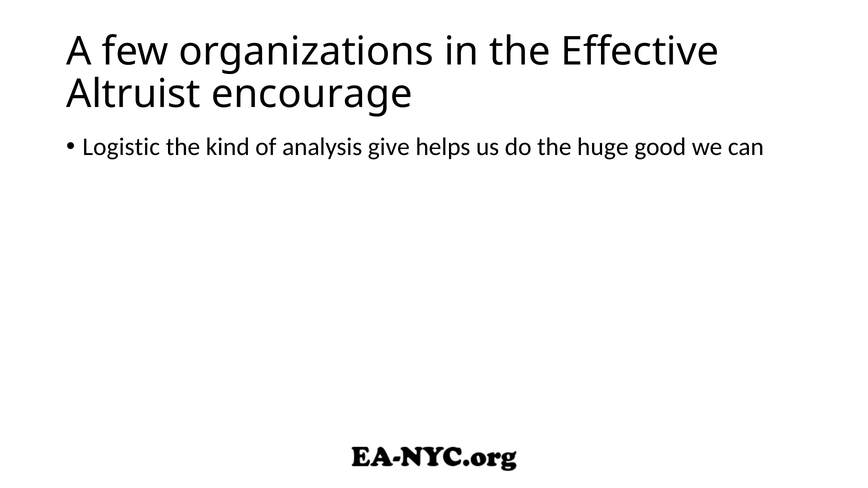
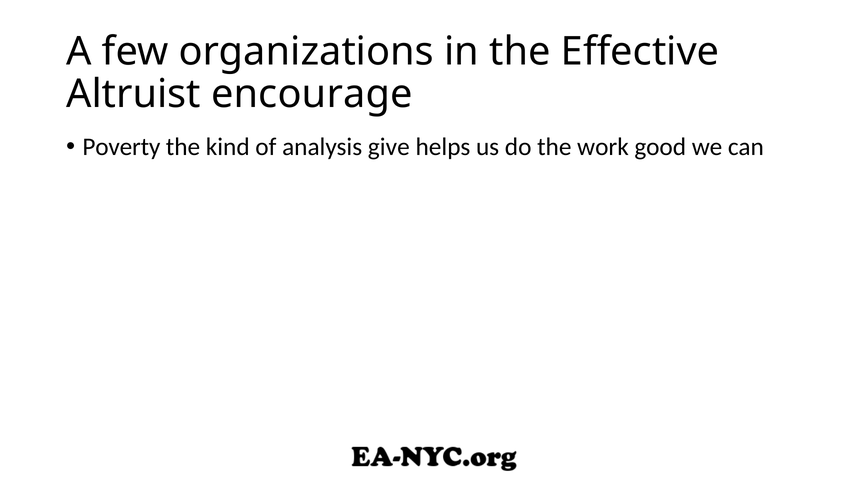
Logistic: Logistic -> Poverty
huge: huge -> work
